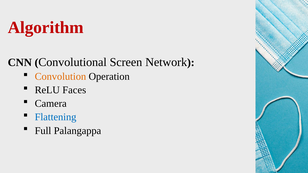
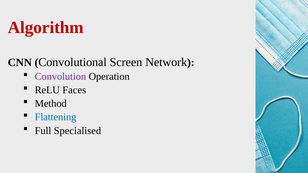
Convolution colour: orange -> purple
Camera: Camera -> Method
Palangappa: Palangappa -> Specialised
